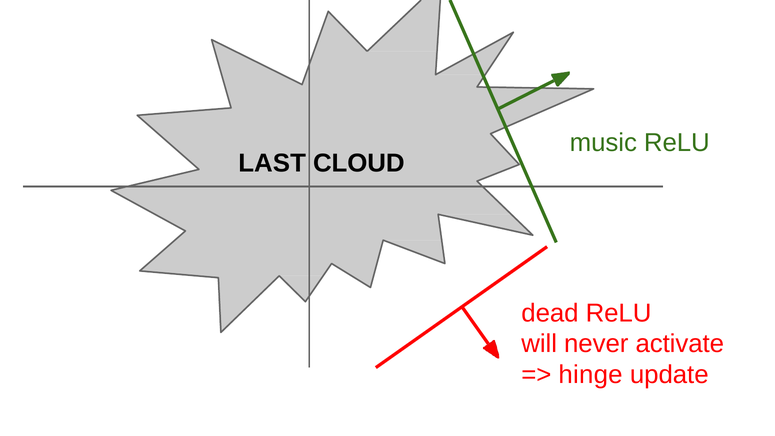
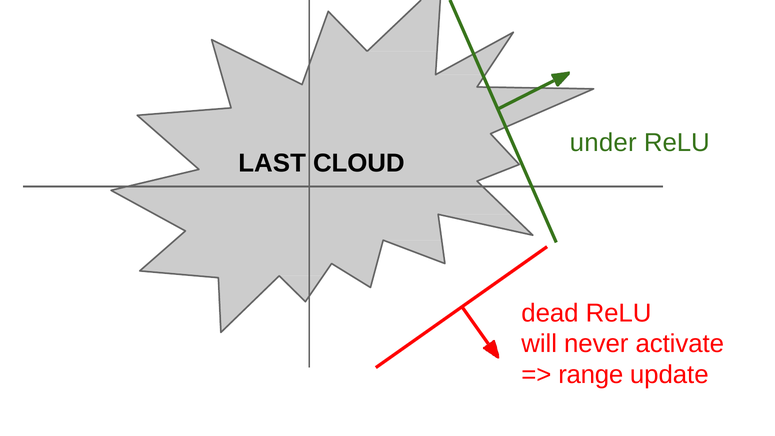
music: music -> under
hinge: hinge -> range
